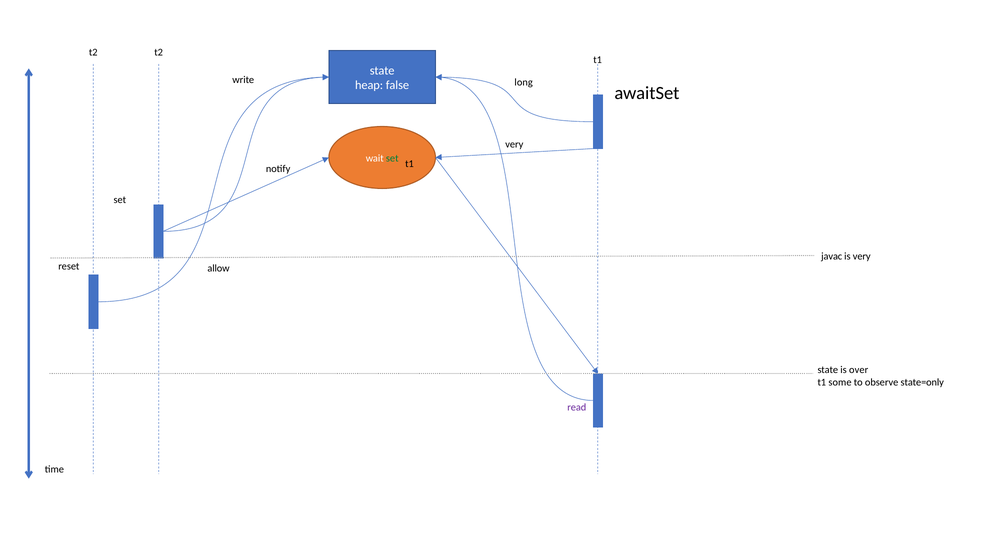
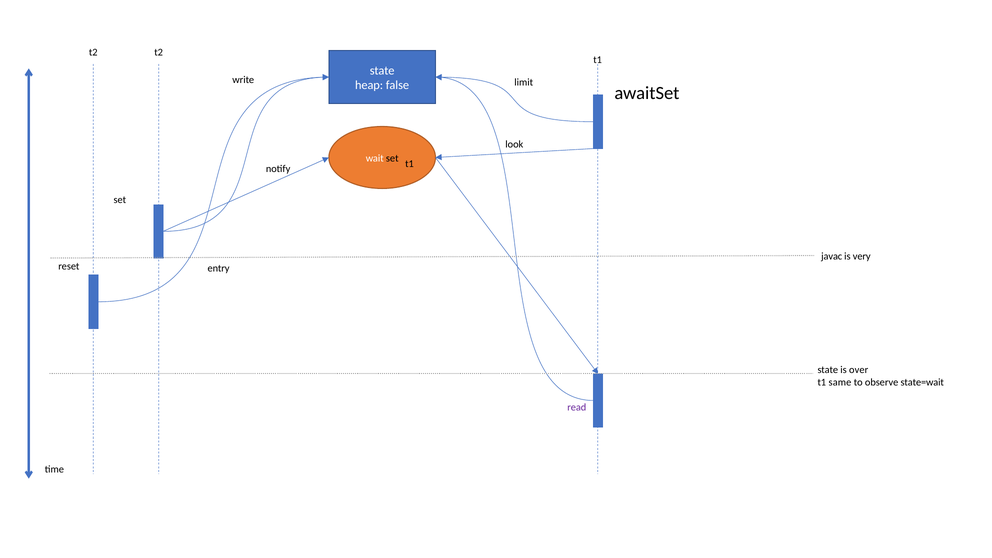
long: long -> limit
very at (514, 144): very -> look
set at (392, 158) colour: green -> black
allow: allow -> entry
some: some -> same
state=only: state=only -> state=wait
